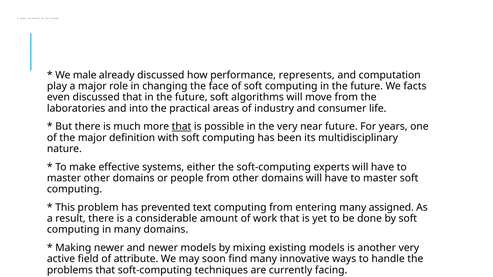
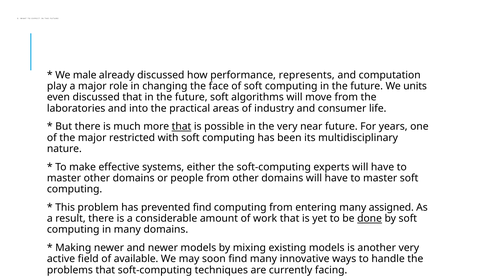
facts: facts -> units
definition: definition -> restricted
prevented text: text -> find
done underline: none -> present
attribute: attribute -> available
